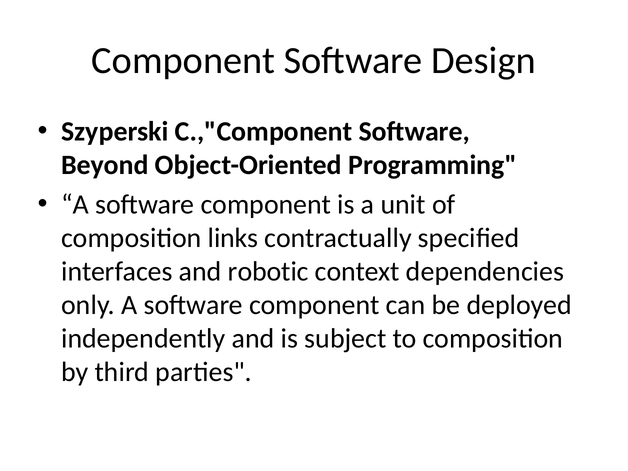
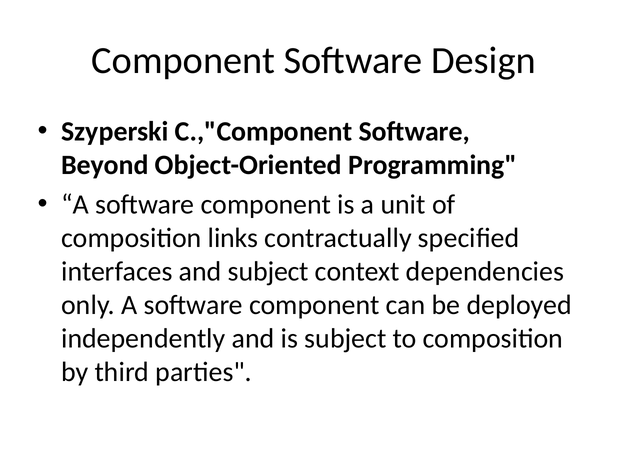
and robotic: robotic -> subject
